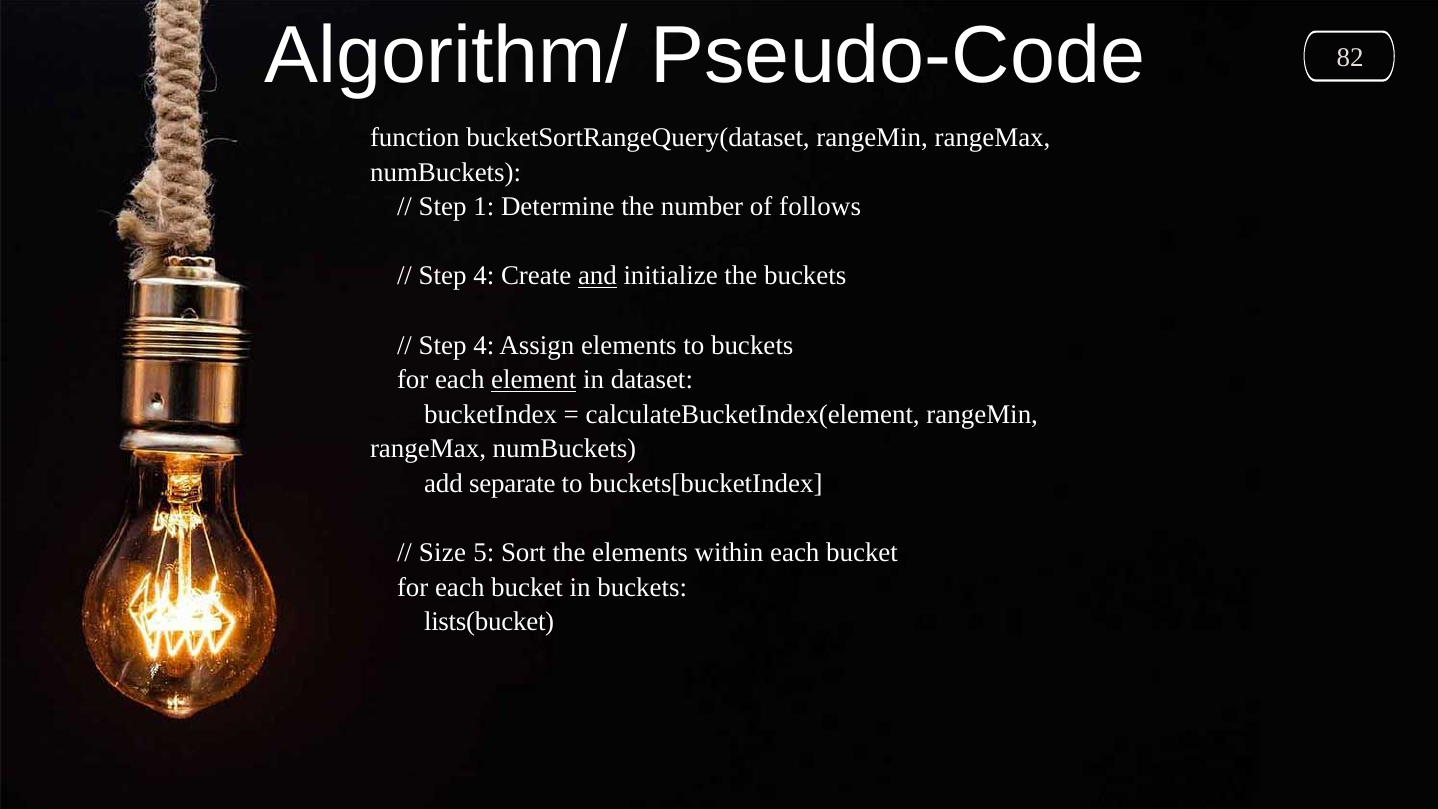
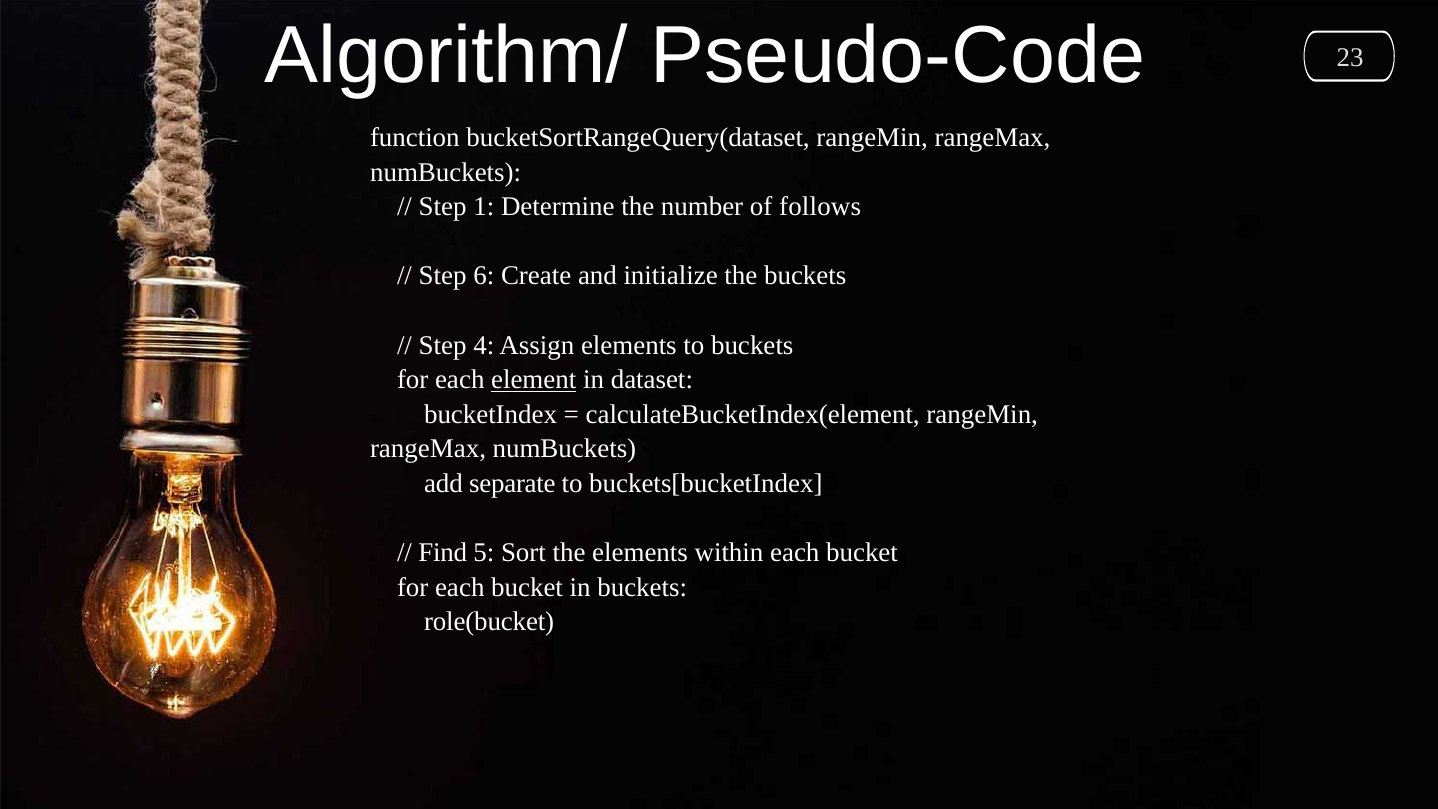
82: 82 -> 23
4 at (484, 276): 4 -> 6
and underline: present -> none
Size: Size -> Find
lists(bucket: lists(bucket -> role(bucket
